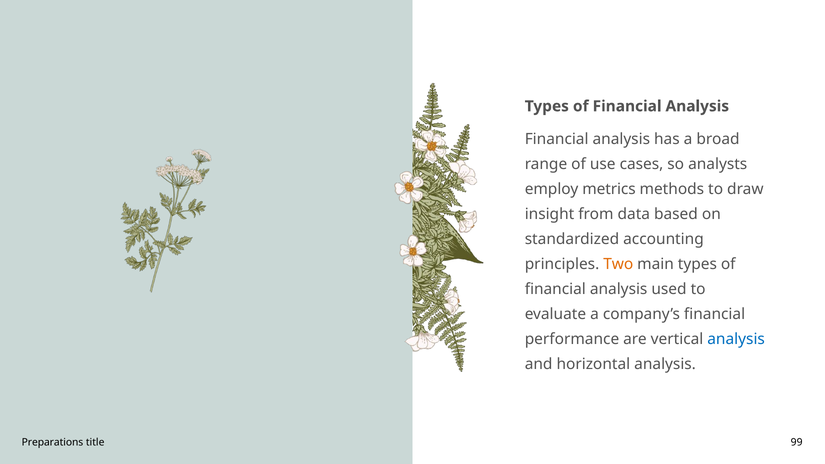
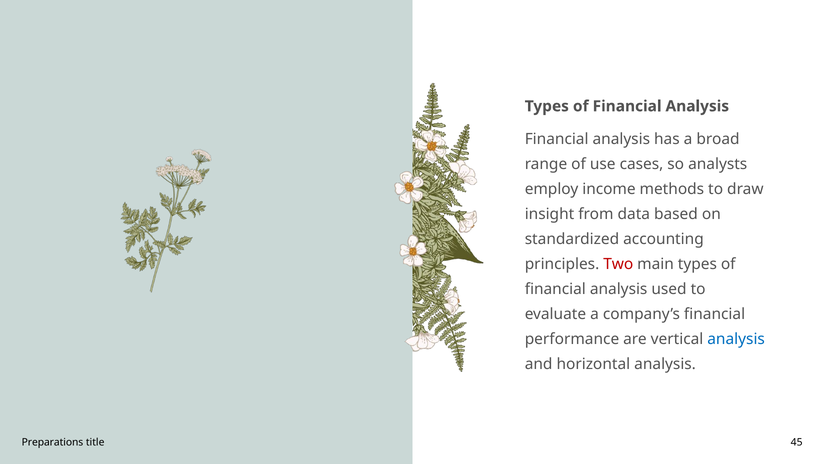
metrics: metrics -> income
Two colour: orange -> red
99: 99 -> 45
